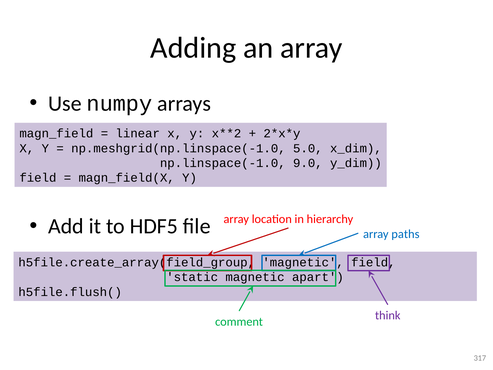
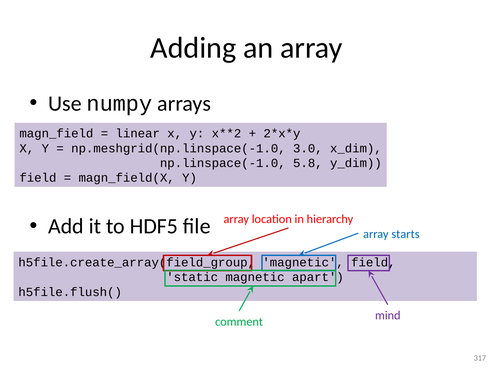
5.0: 5.0 -> 3.0
9.0: 9.0 -> 5.8
paths: paths -> starts
think: think -> mind
